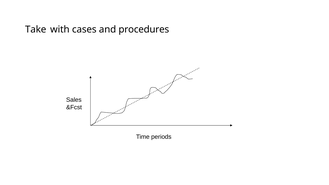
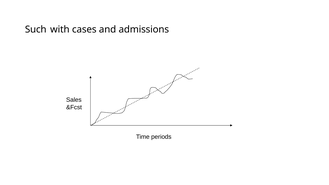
Take: Take -> Such
procedures: procedures -> admissions
